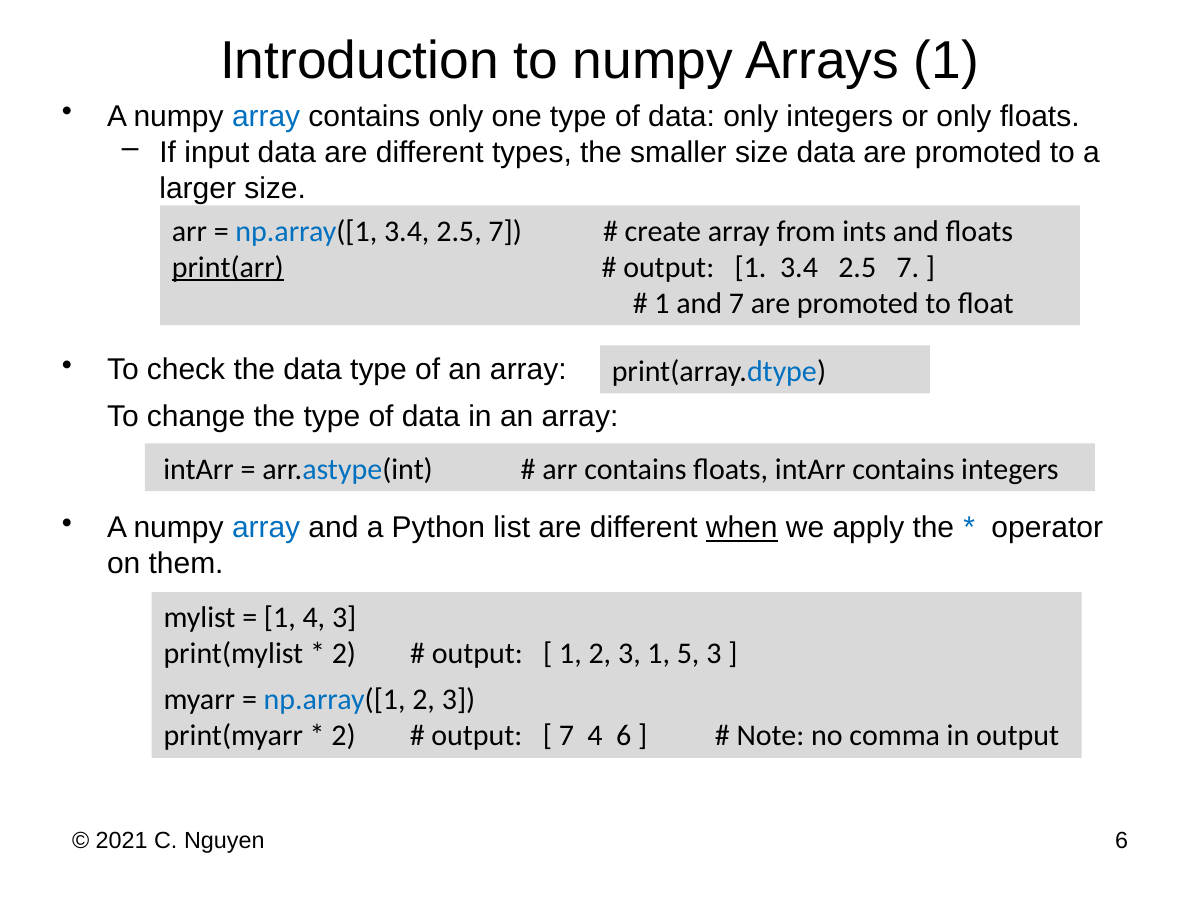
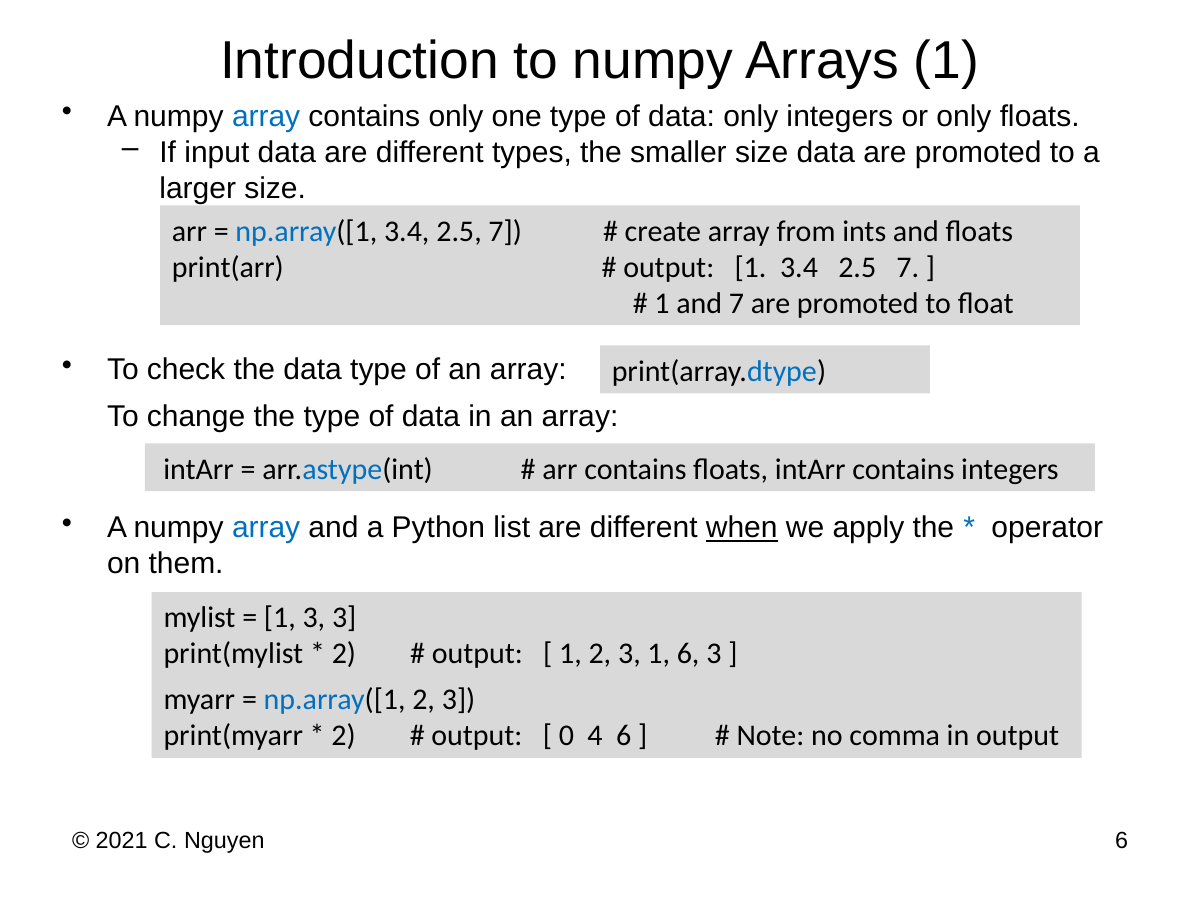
print(arr underline: present -> none
1 4: 4 -> 3
1 5: 5 -> 6
7 at (566, 736): 7 -> 0
